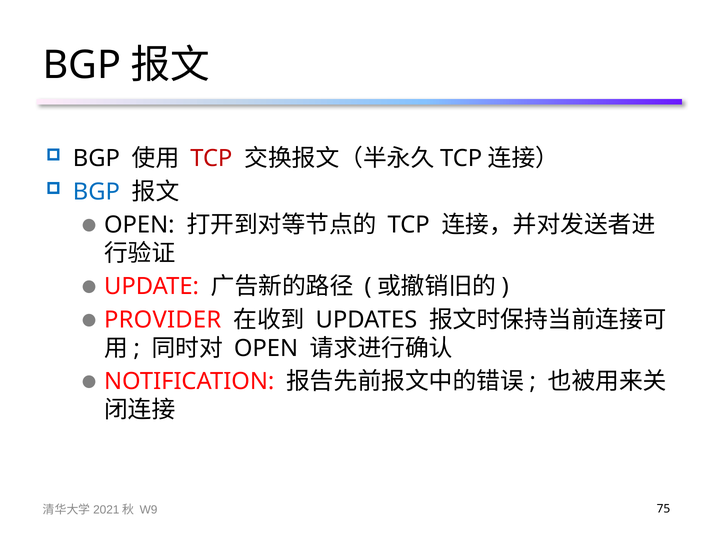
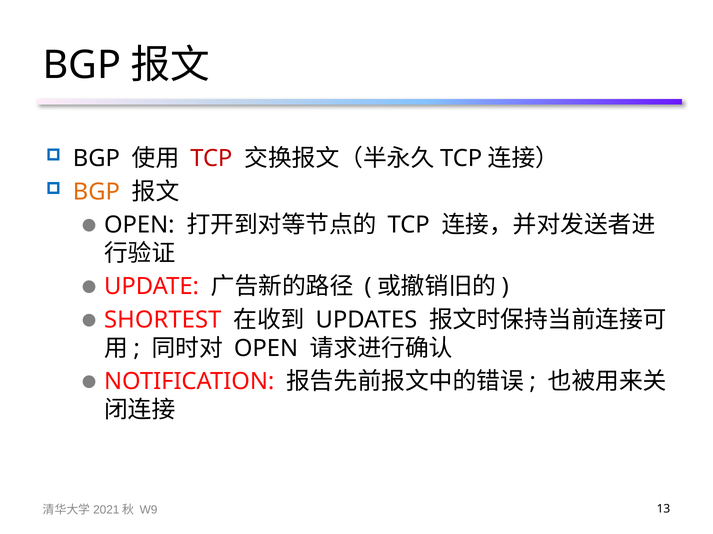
BGP at (96, 192) colour: blue -> orange
PROVIDER: PROVIDER -> SHORTEST
75: 75 -> 13
